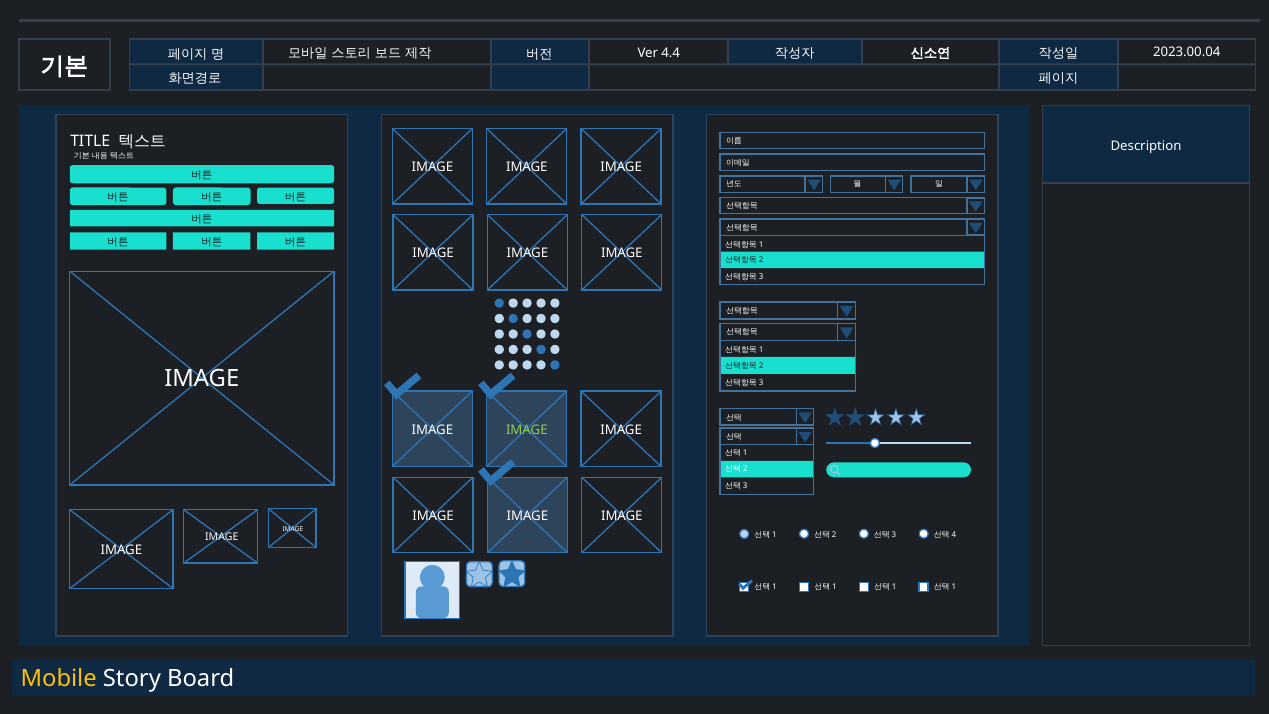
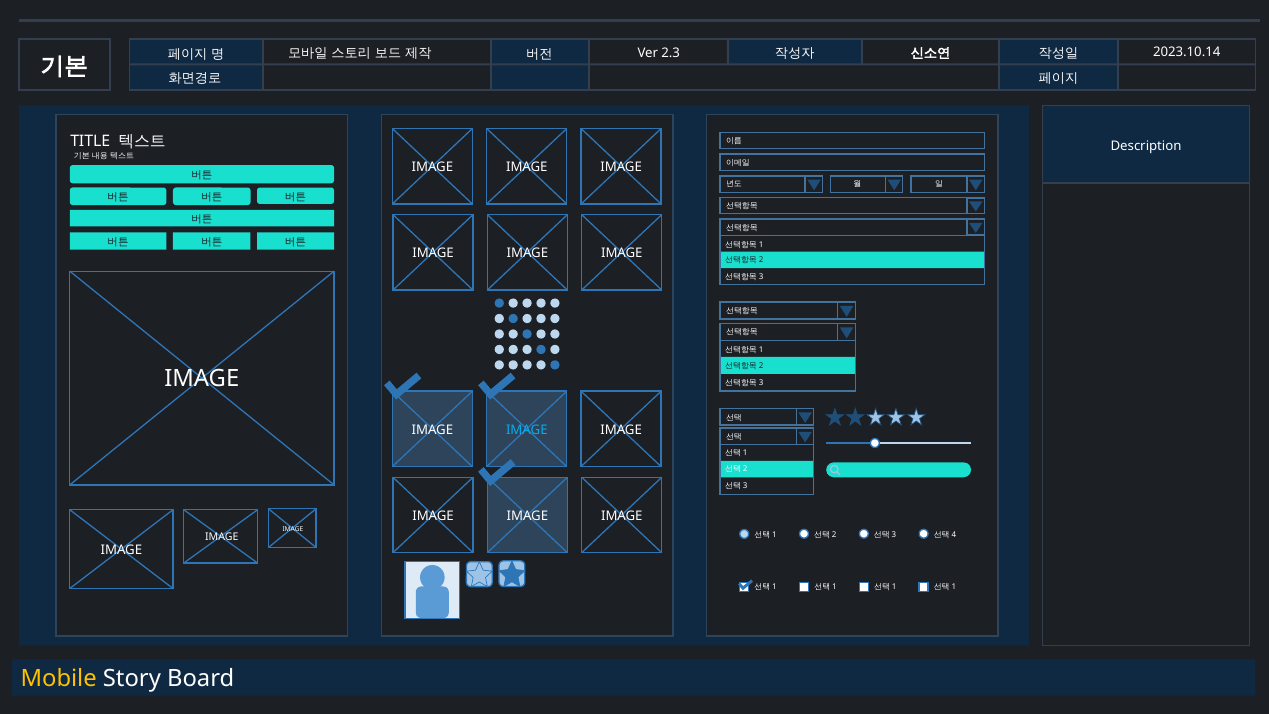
2023.00.04: 2023.00.04 -> 2023.10.14
4.4: 4.4 -> 2.3
IMAGE at (527, 430) colour: light green -> light blue
